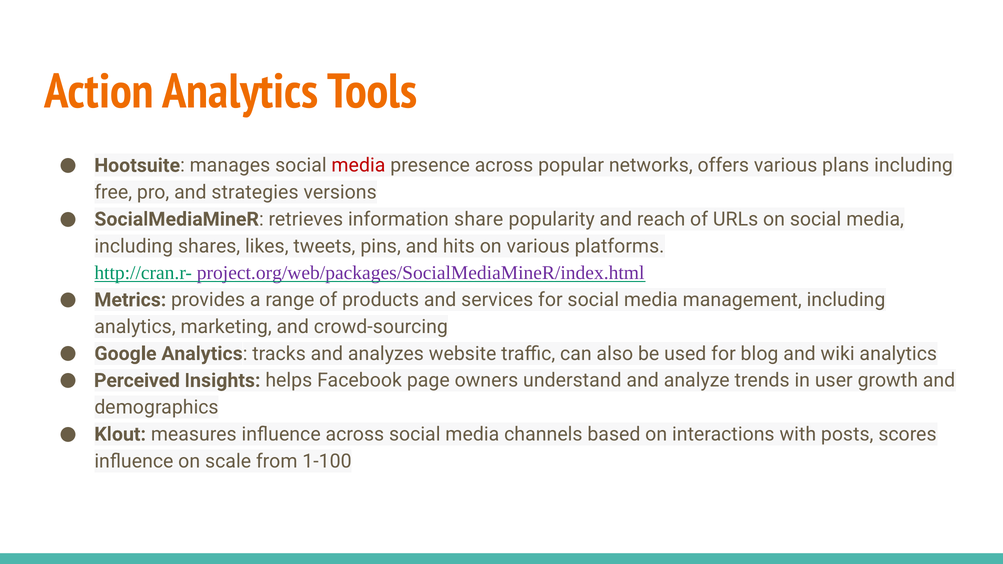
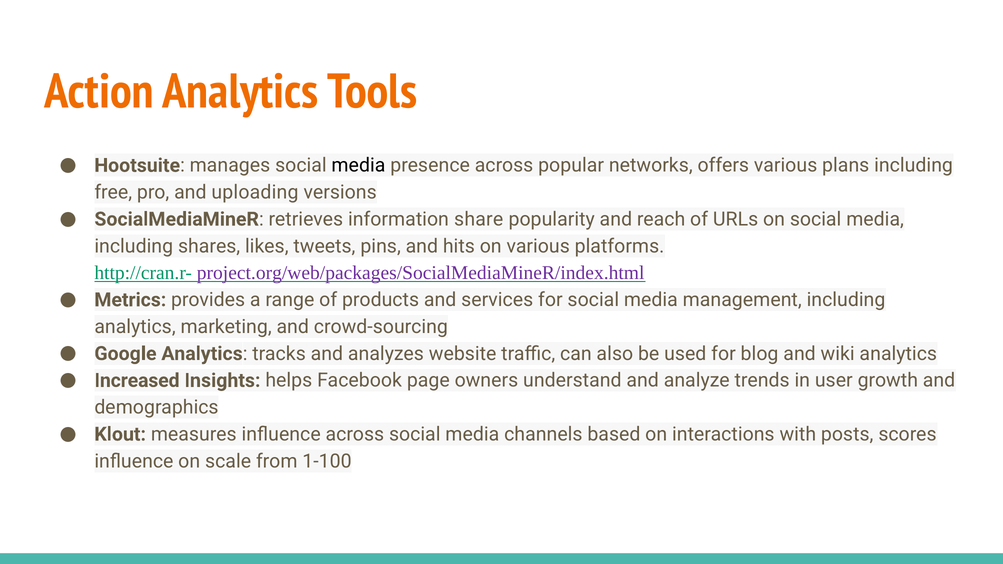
media at (358, 165) colour: red -> black
strategies: strategies -> uploading
Perceived: Perceived -> Increased
